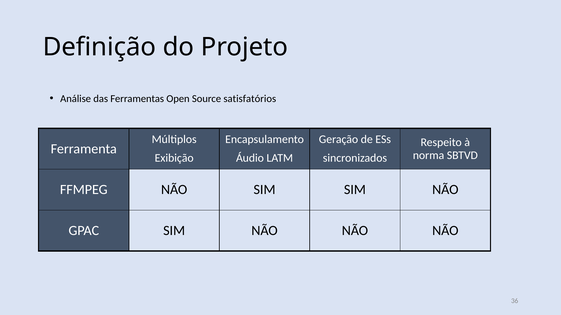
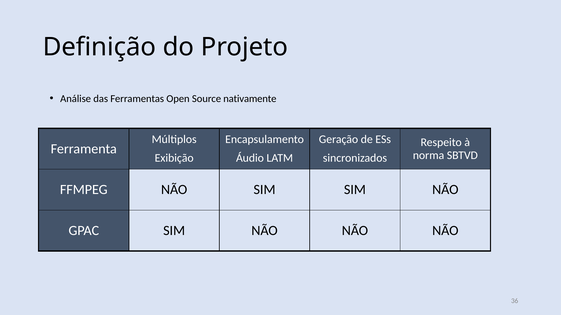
satisfatórios: satisfatórios -> nativamente
